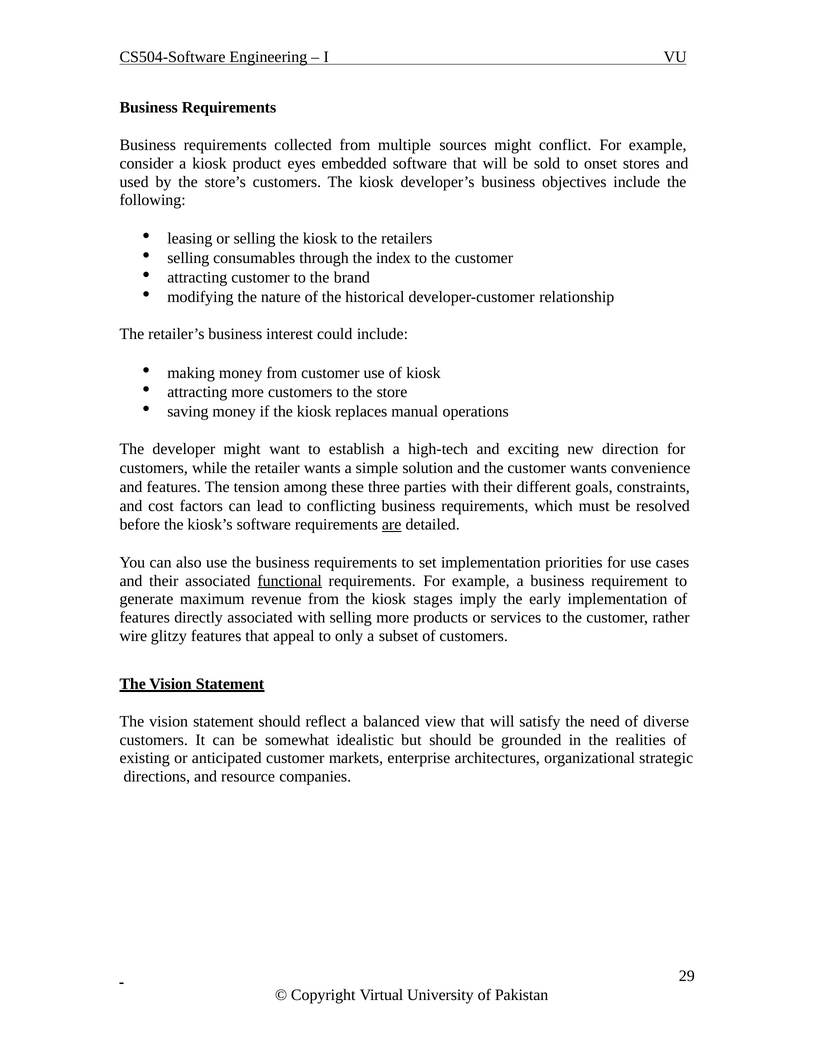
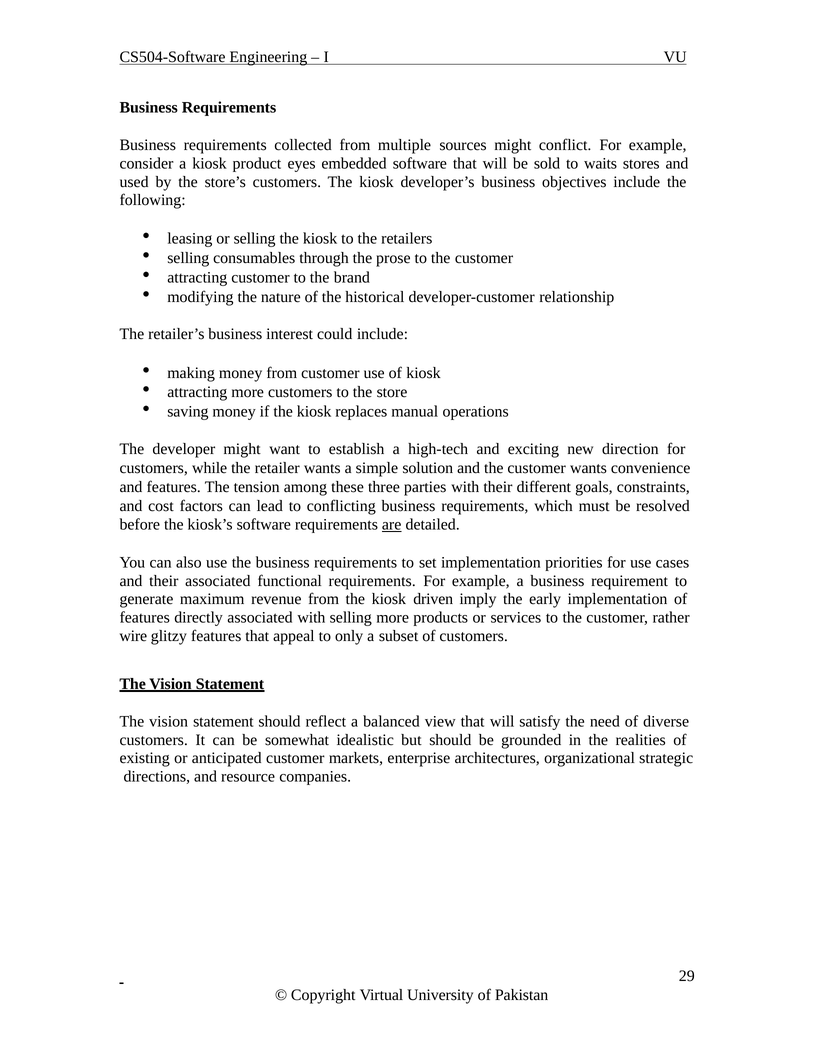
onset: onset -> waits
index: index -> prose
functional underline: present -> none
stages: stages -> driven
